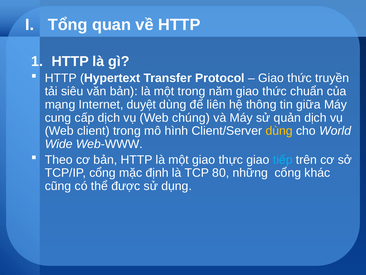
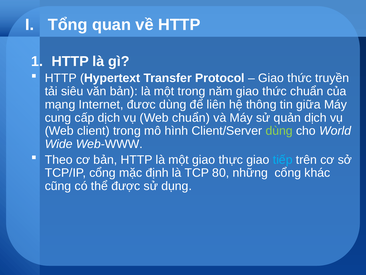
duyệt: duyệt -> đươc
Web chúng: chúng -> chuẩn
dùng at (279, 131) colour: yellow -> light green
